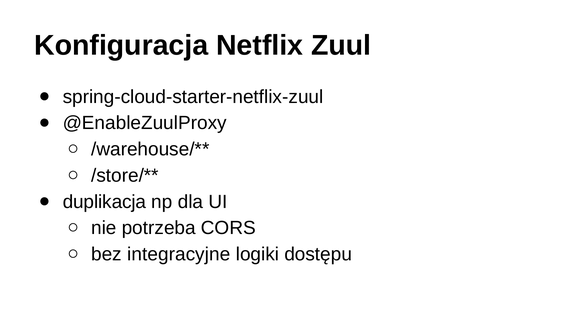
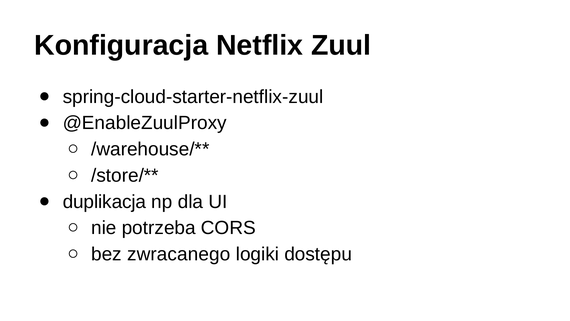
integracyjne: integracyjne -> zwracanego
